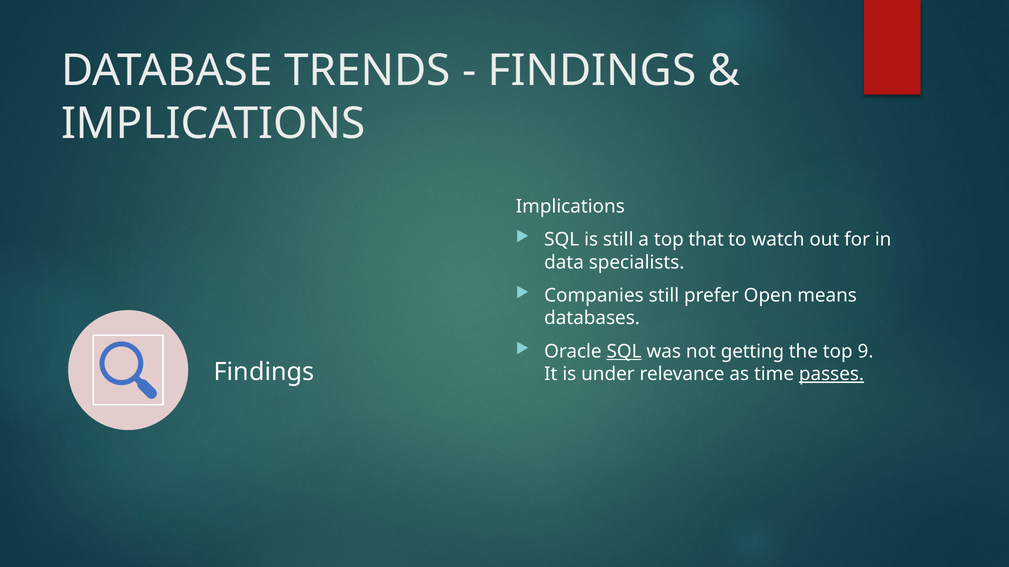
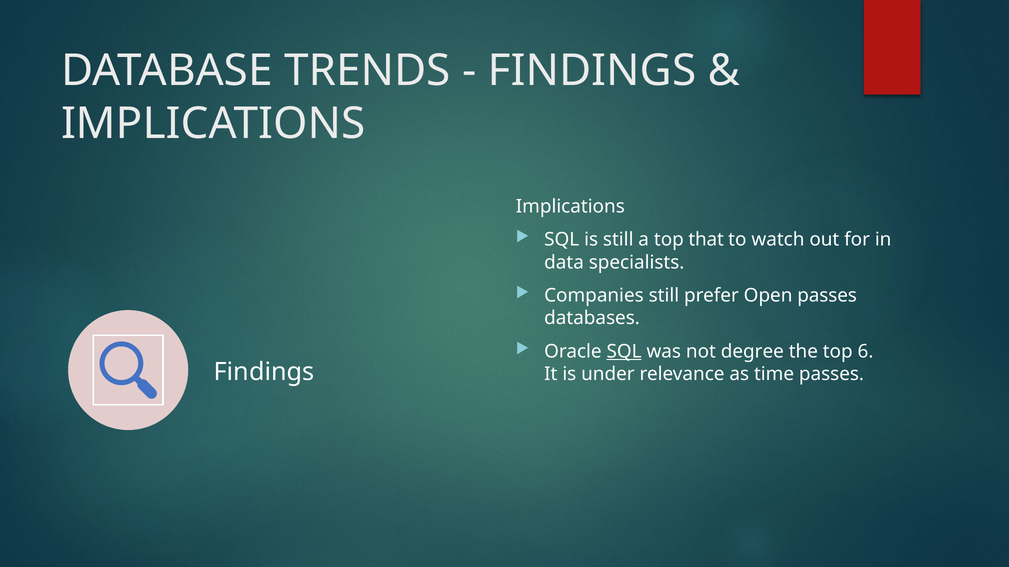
Open means: means -> passes
getting: getting -> degree
9: 9 -> 6
passes at (831, 374) underline: present -> none
